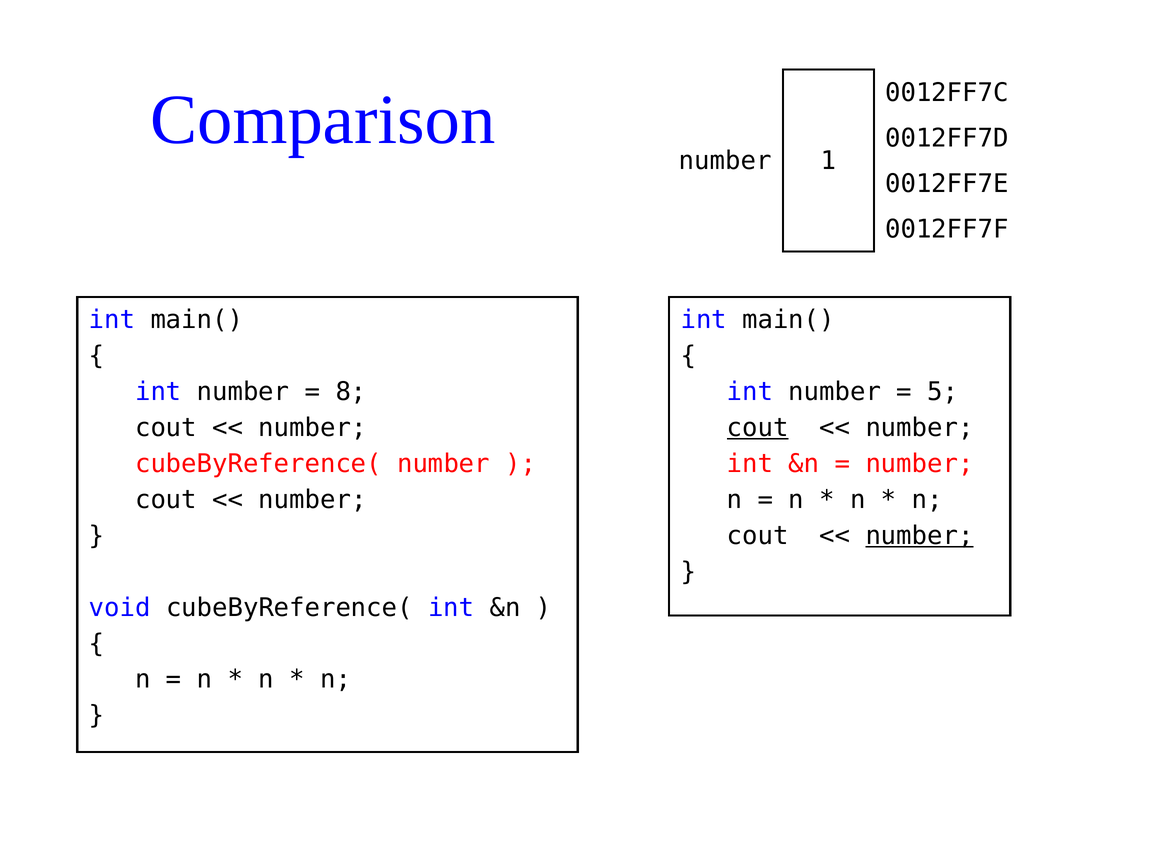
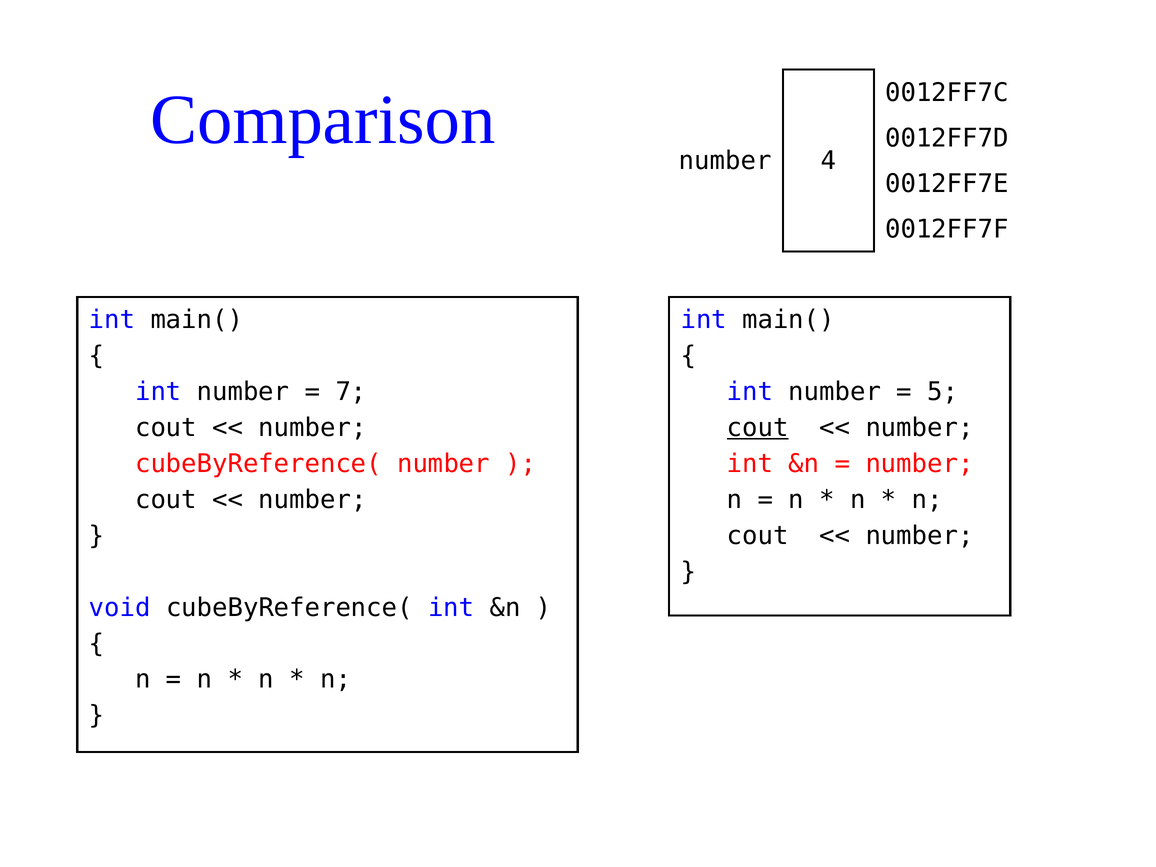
1: 1 -> 4
8: 8 -> 7
number at (920, 536) underline: present -> none
